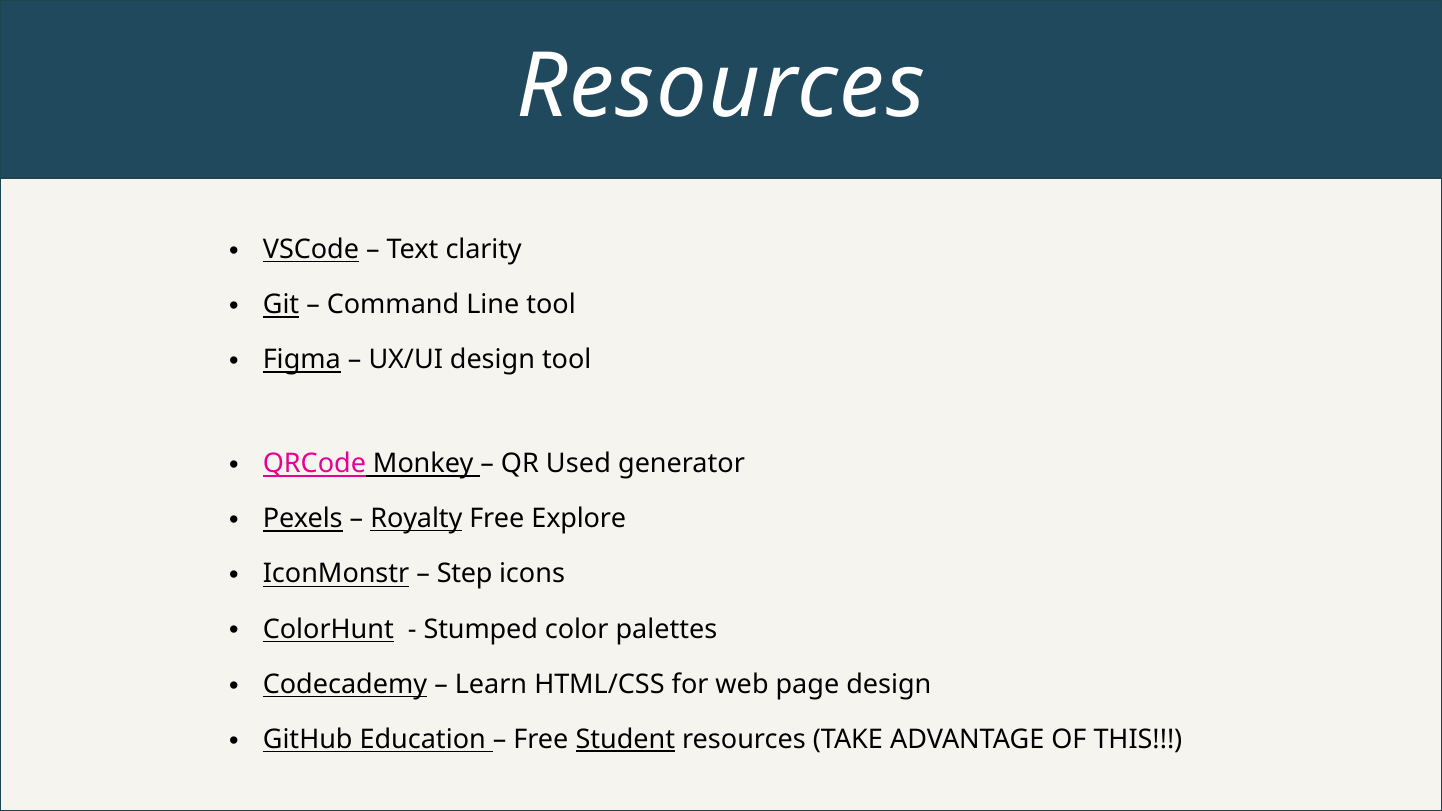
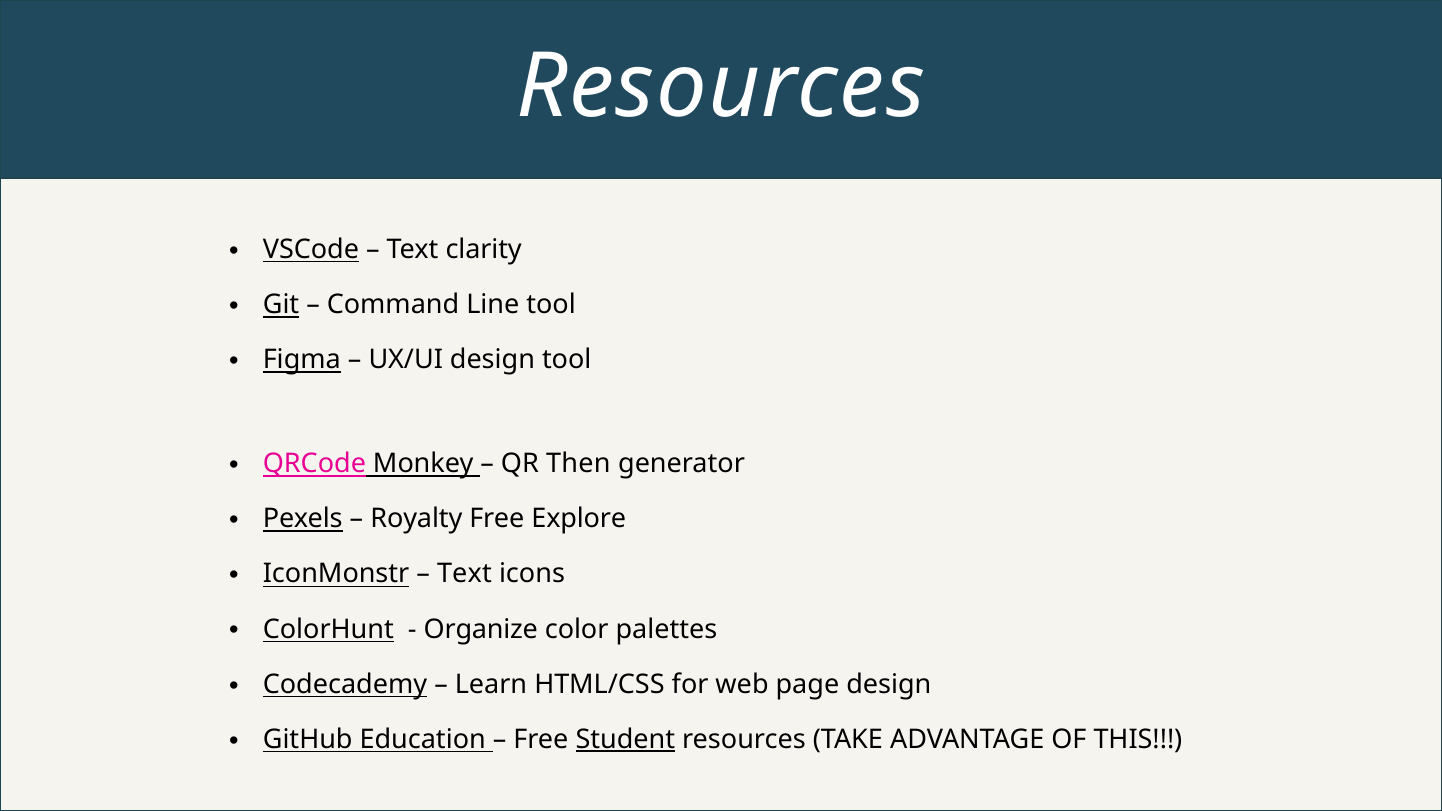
Used: Used -> Then
Royalty underline: present -> none
Step at (465, 574): Step -> Text
Stumped: Stumped -> Organize
